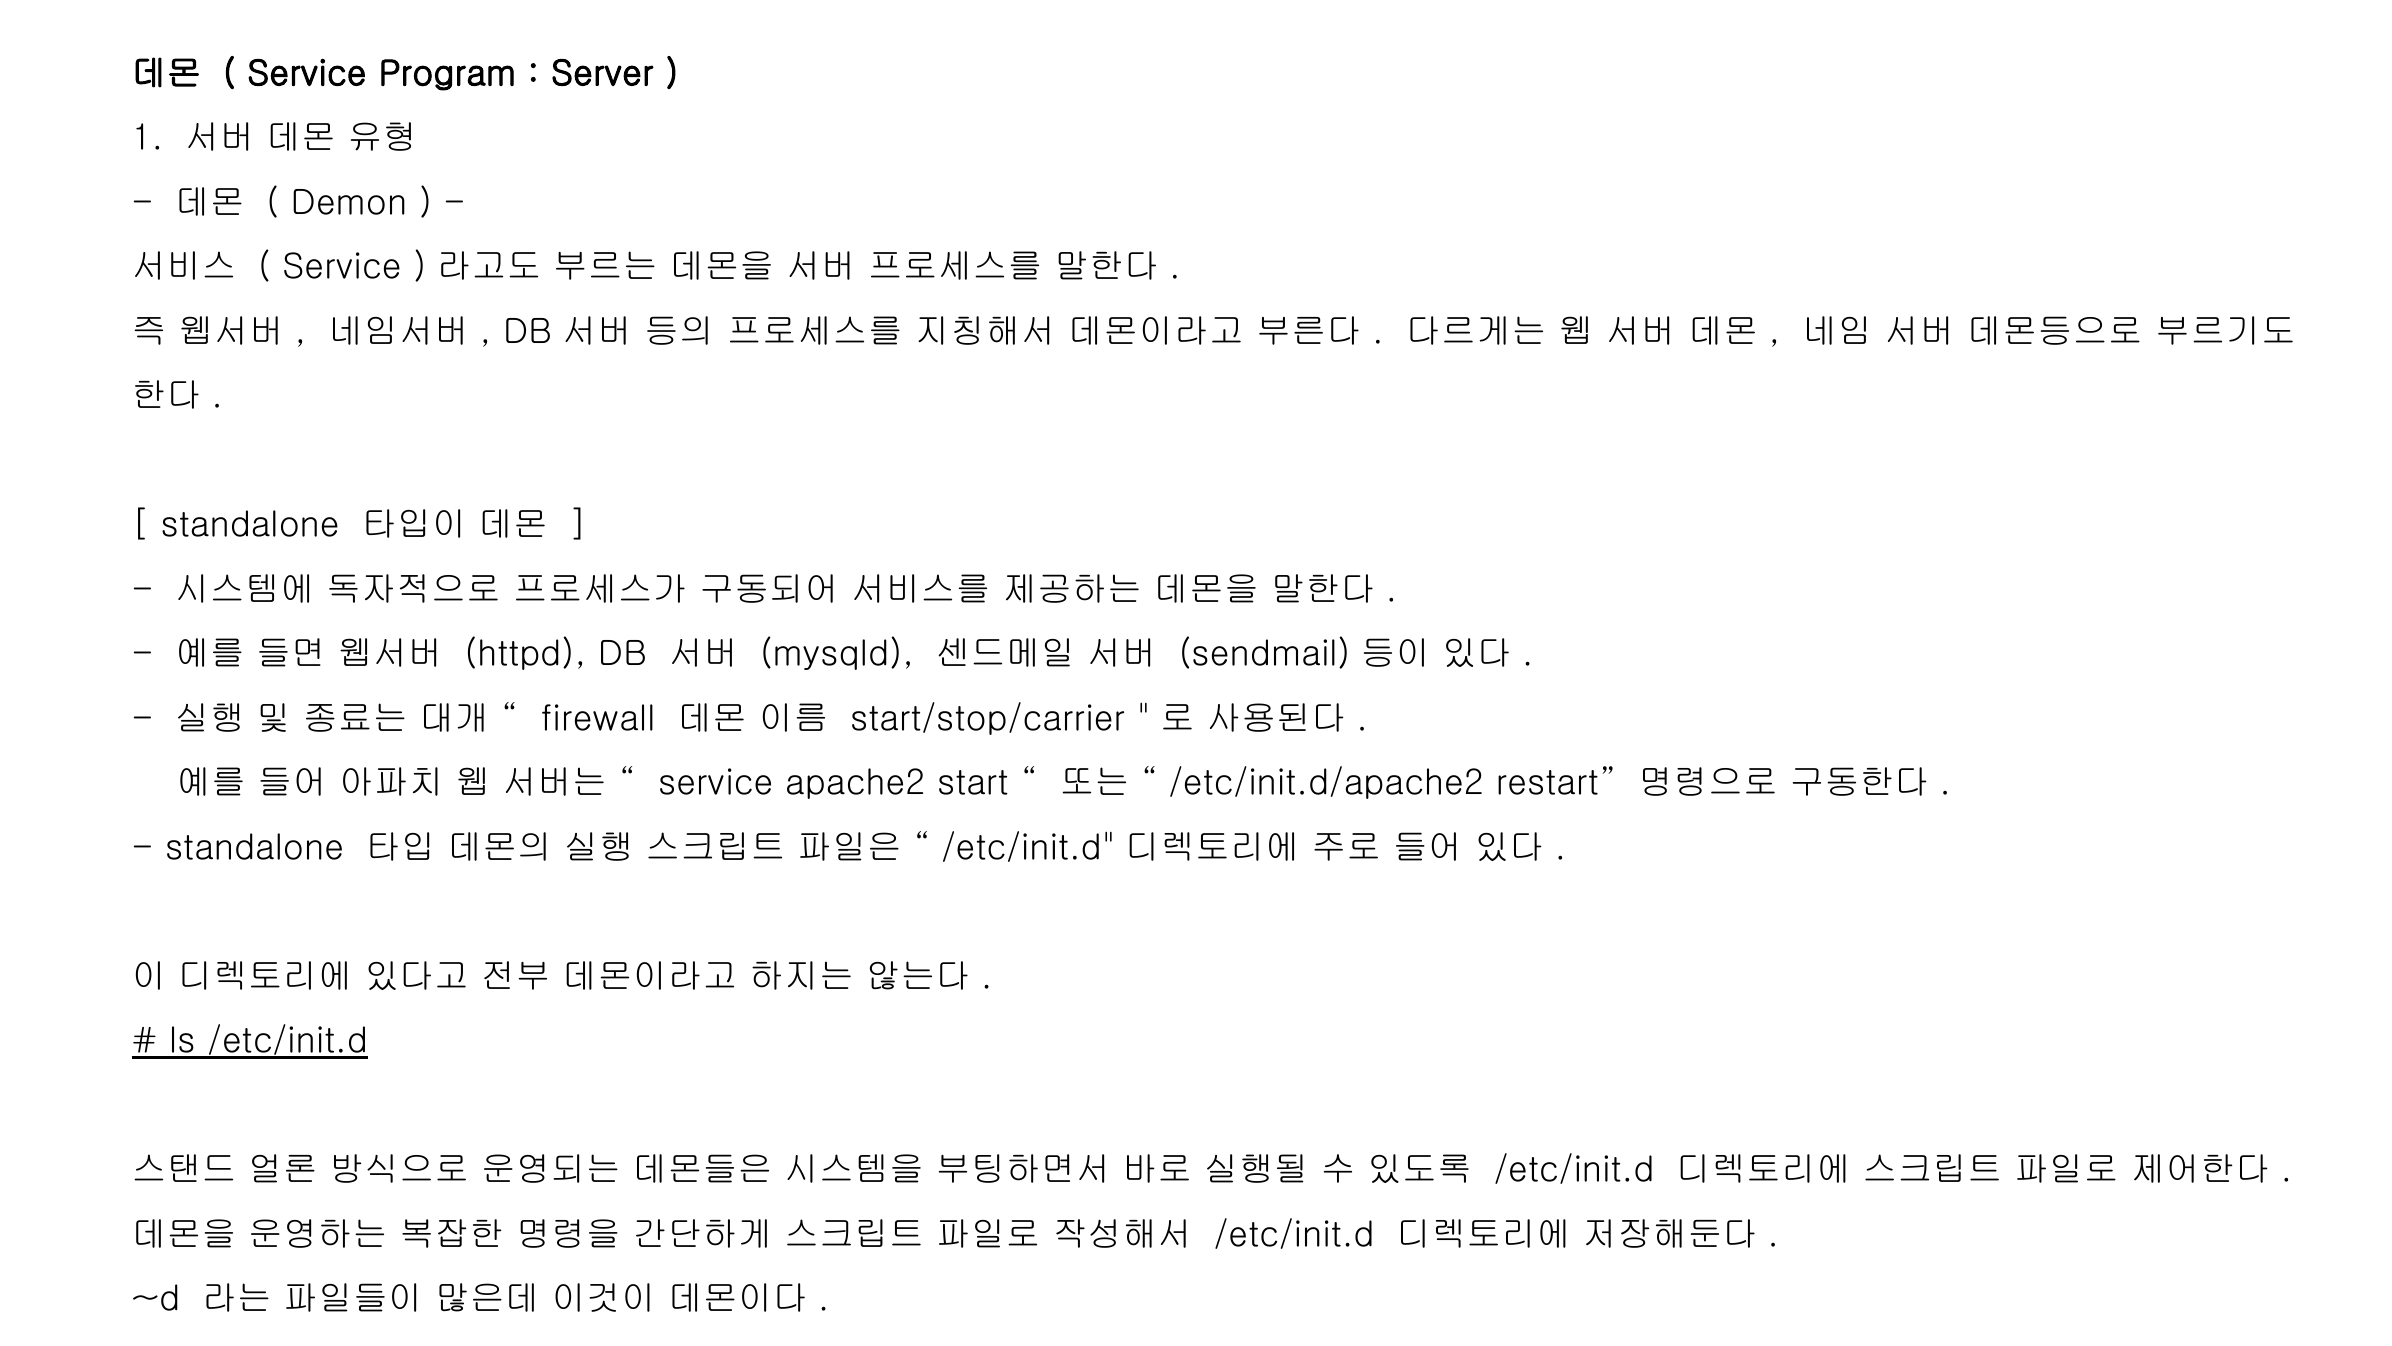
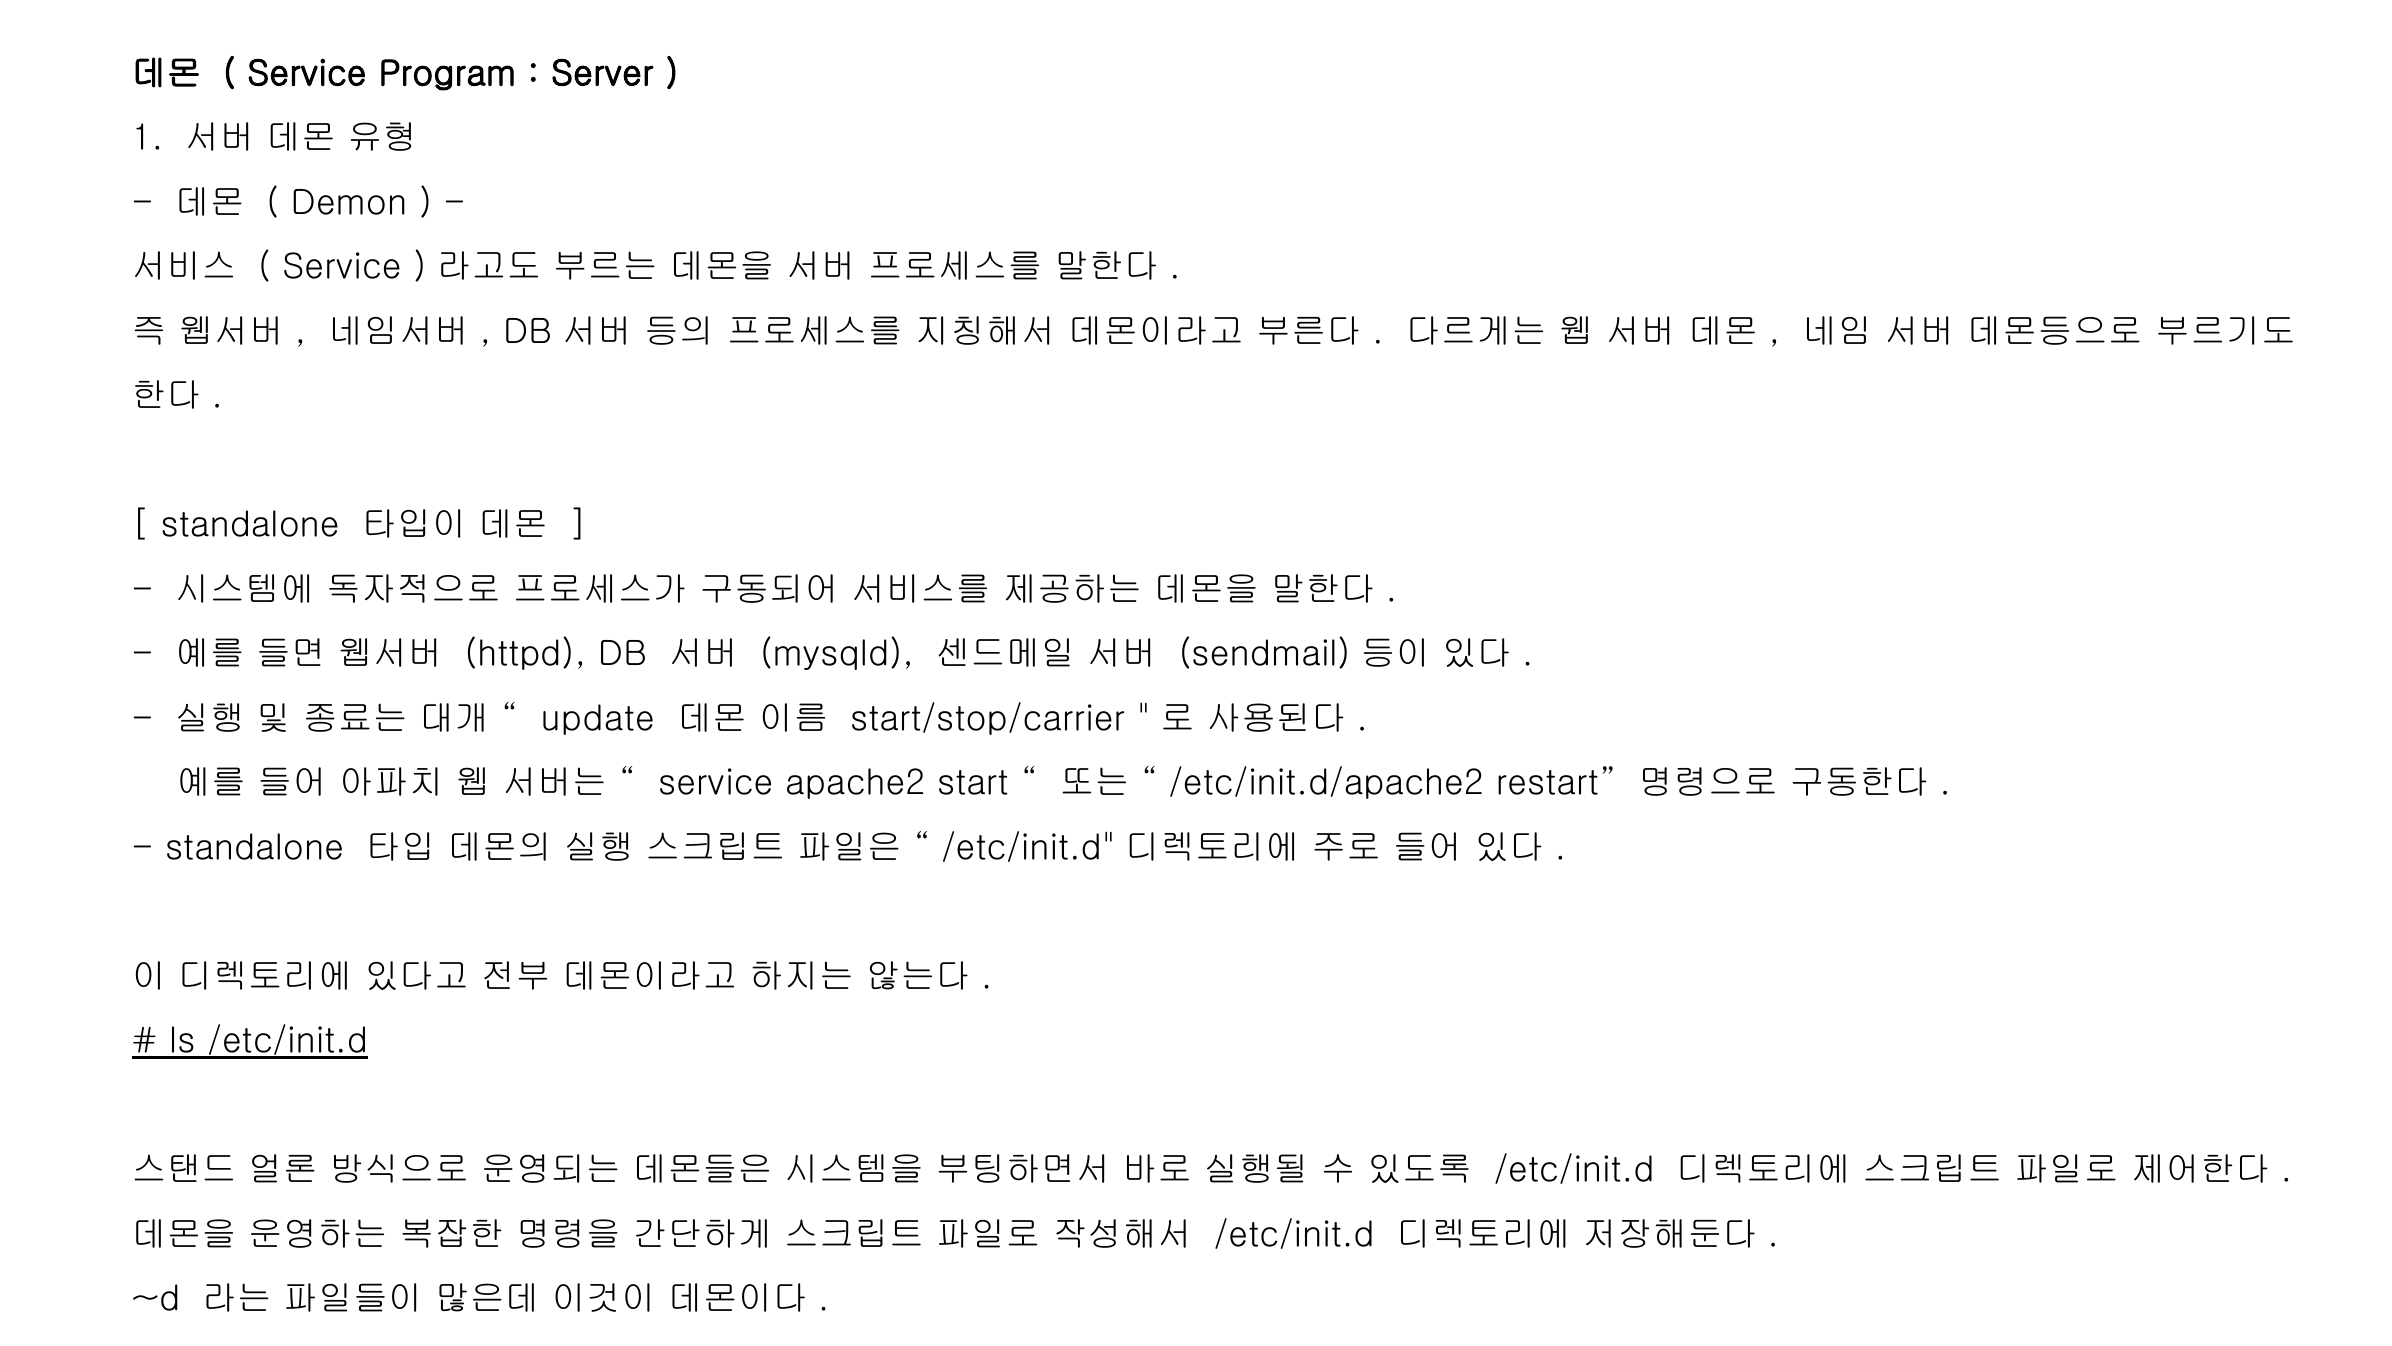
firewall: firewall -> update
